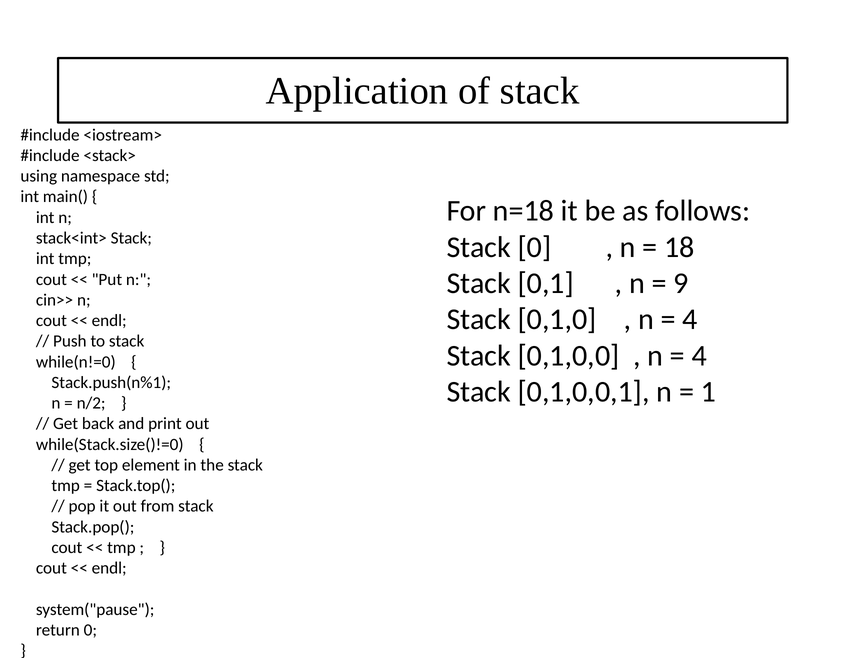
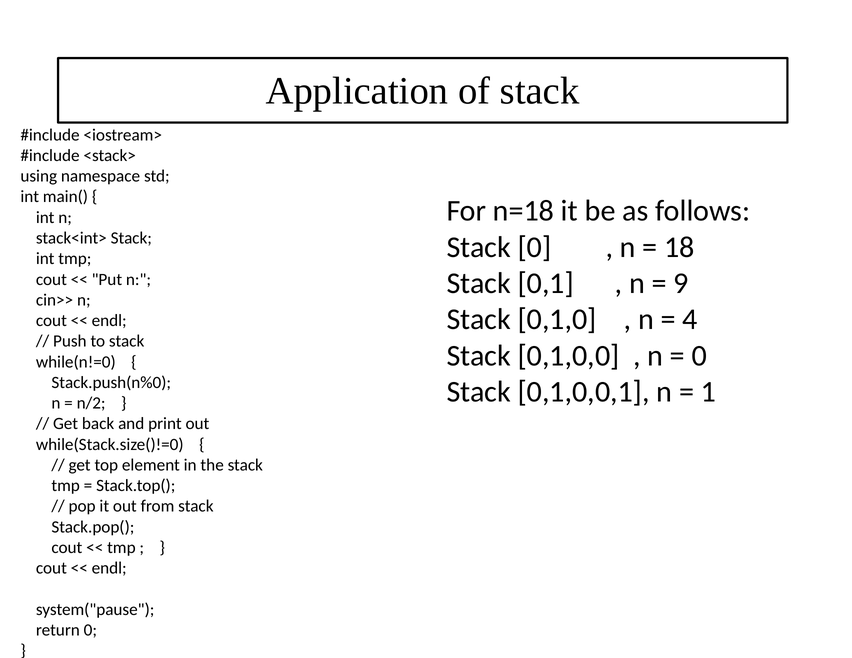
4 at (699, 356): 4 -> 0
Stack.push(n%1: Stack.push(n%1 -> Stack.push(n%0
